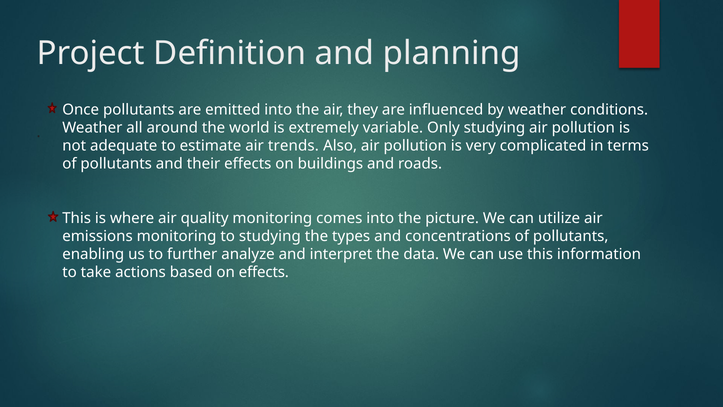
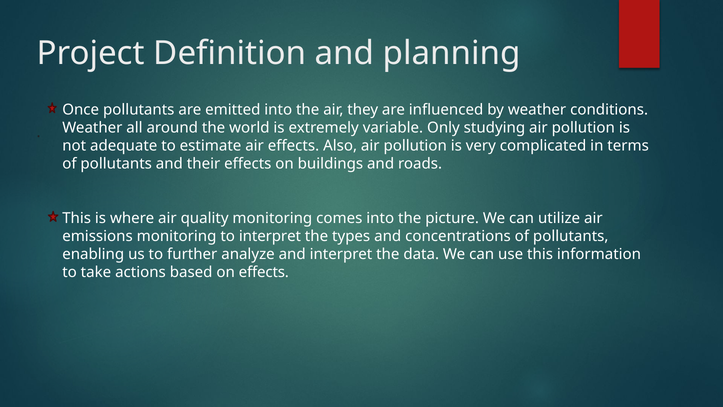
air trends: trends -> effects
to studying: studying -> interpret
